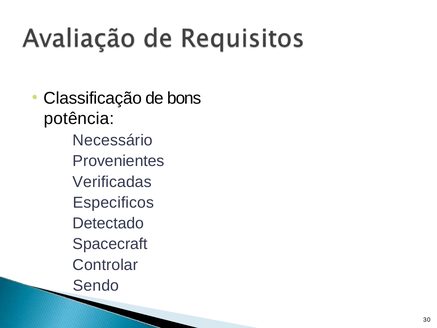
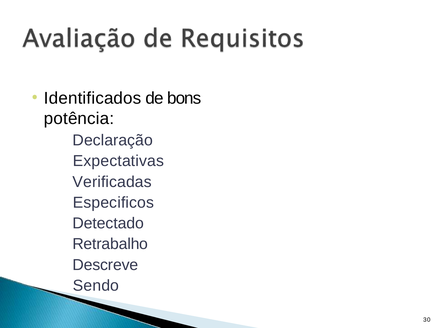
Classificação: Classificação -> Identificados
Necessário: Necessário -> Declaração
Provenientes: Provenientes -> Expectativas
Spacecraft: Spacecraft -> Retrabalho
Controlar: Controlar -> Descreve
